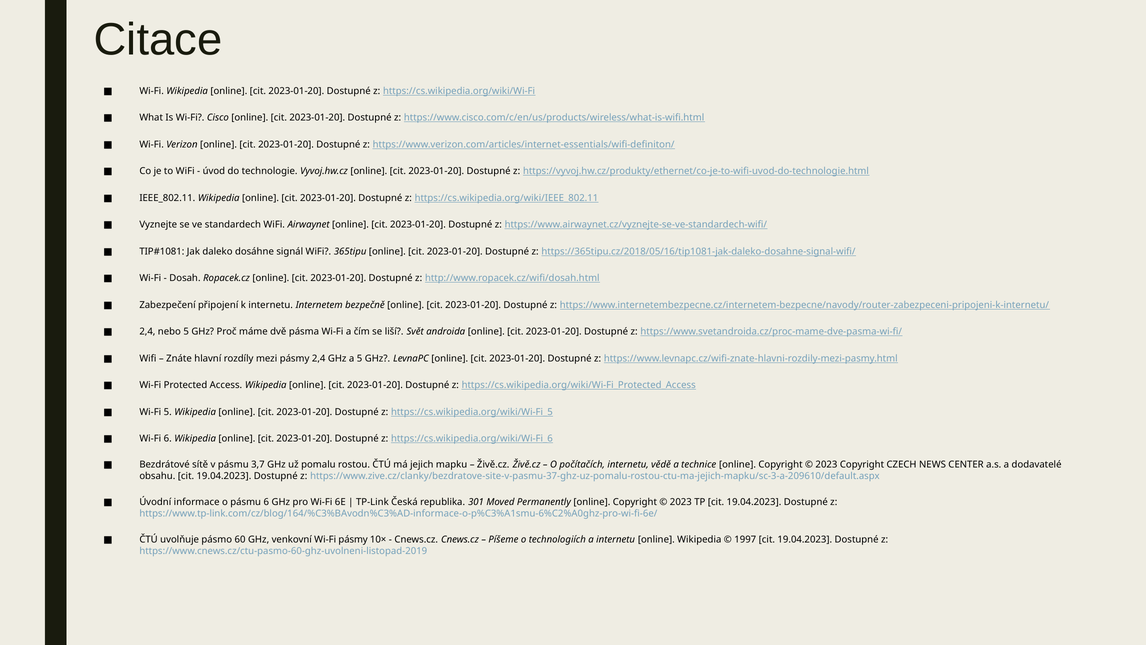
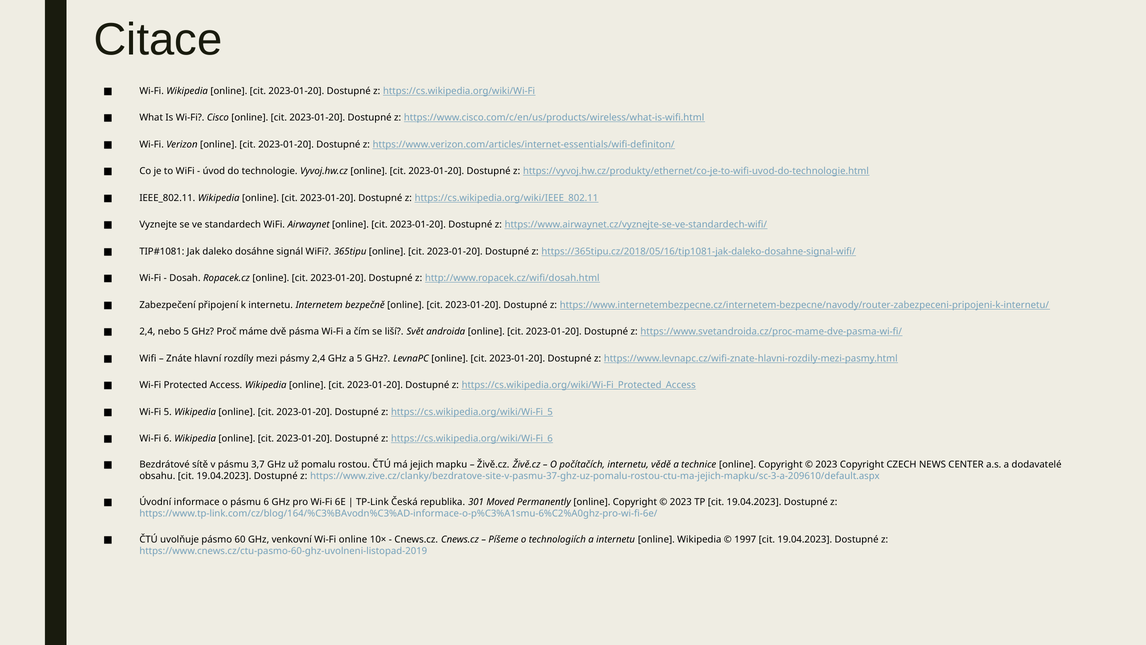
Wi-Fi pásmy: pásmy -> online
